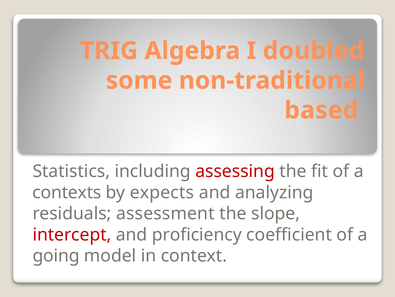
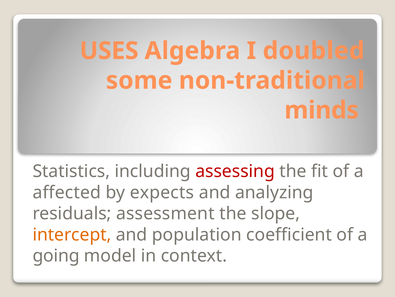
TRIG: TRIG -> USES
based: based -> minds
contexts: contexts -> affected
intercept colour: red -> orange
proficiency: proficiency -> population
